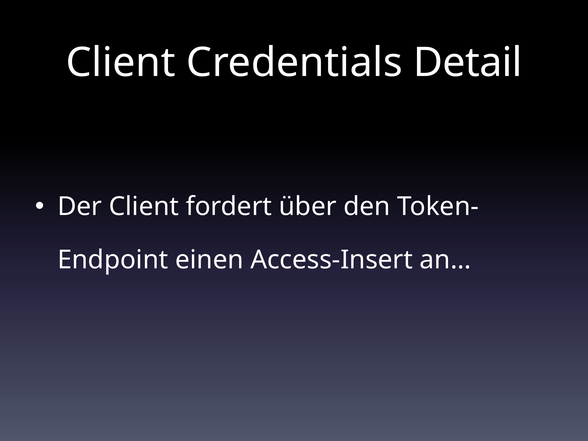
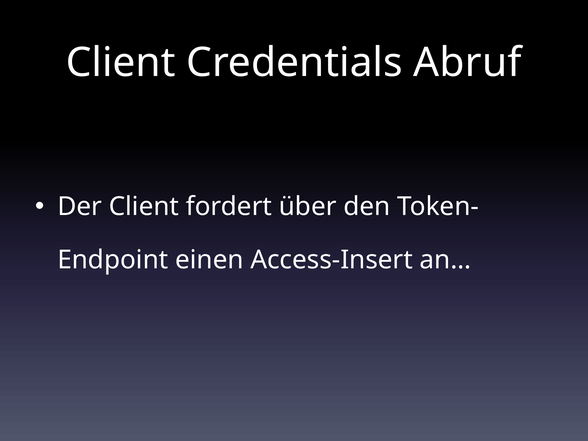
Detail: Detail -> Abruf
